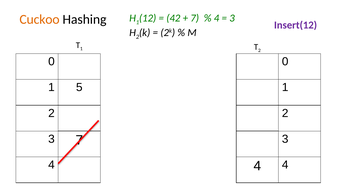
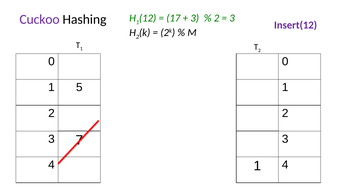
42: 42 -> 17
7 at (195, 18): 7 -> 3
4 at (217, 18): 4 -> 2
Cuckoo colour: orange -> purple
4 4: 4 -> 1
